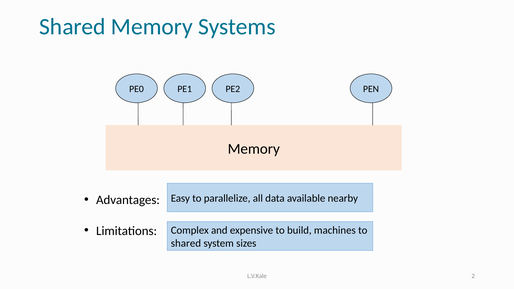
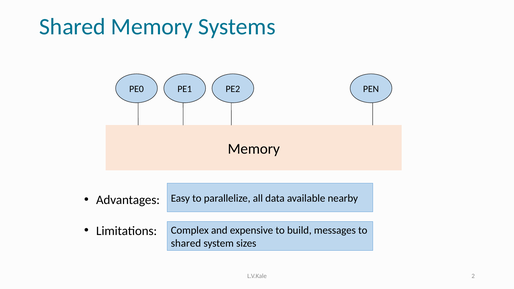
machines: machines -> messages
